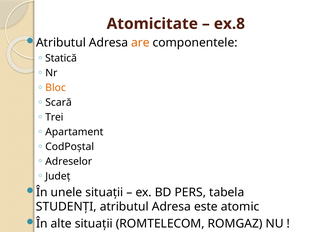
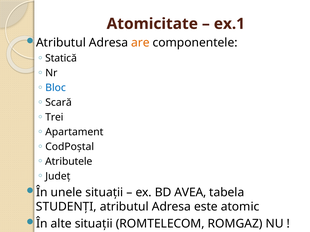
ex.8: ex.8 -> ex.1
Bloc colour: orange -> blue
Adreselor: Adreselor -> Atributele
PERS: PERS -> AVEA
